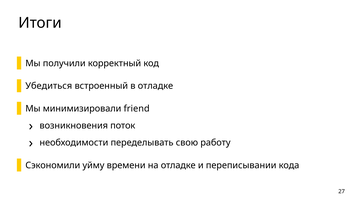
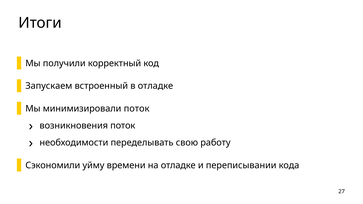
Убедиться: Убедиться -> Запускаем
минимизировали friend: friend -> поток
